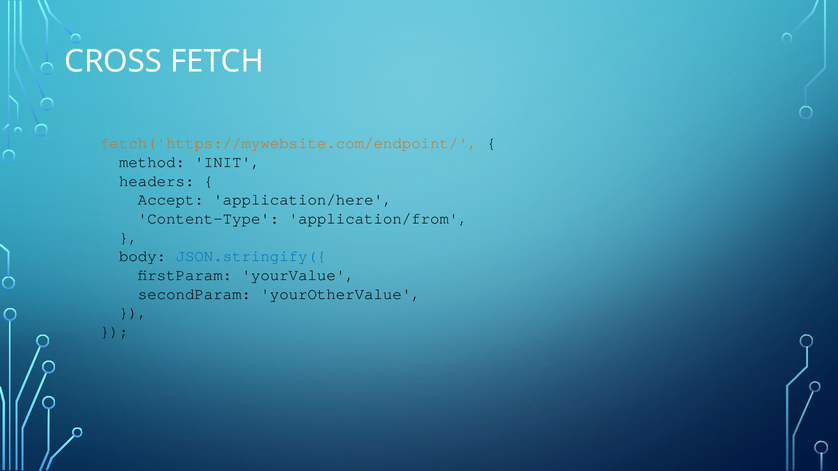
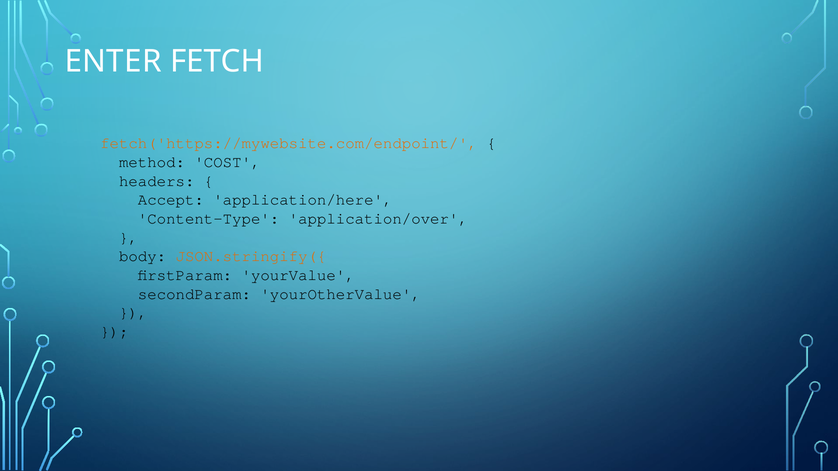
CROSS: CROSS -> ENTER
INIT: INIT -> COST
application/from: application/from -> application/over
JSON.stringify({ colour: blue -> orange
